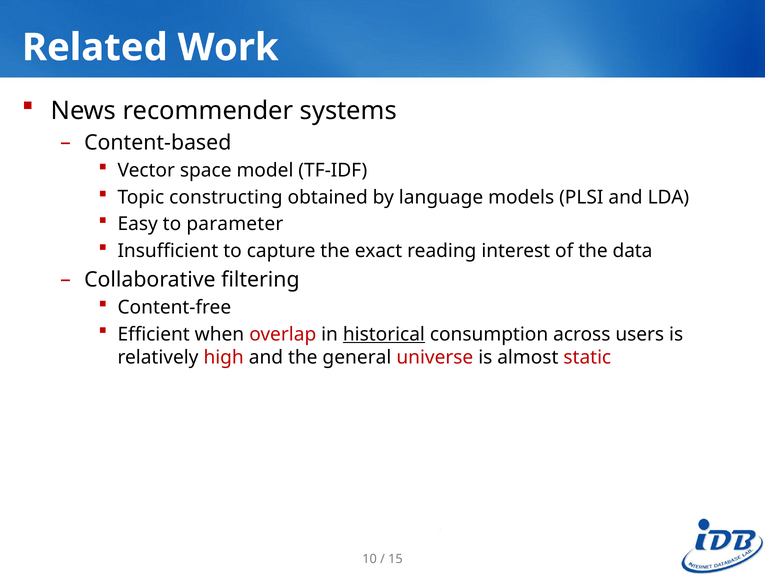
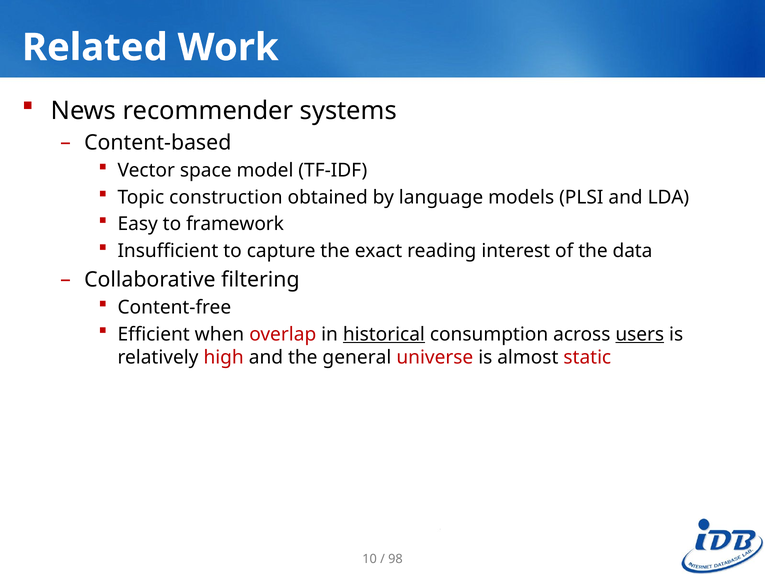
constructing: constructing -> construction
parameter: parameter -> framework
users underline: none -> present
15: 15 -> 98
